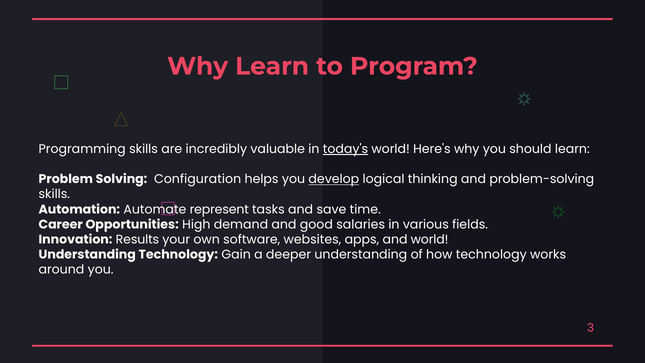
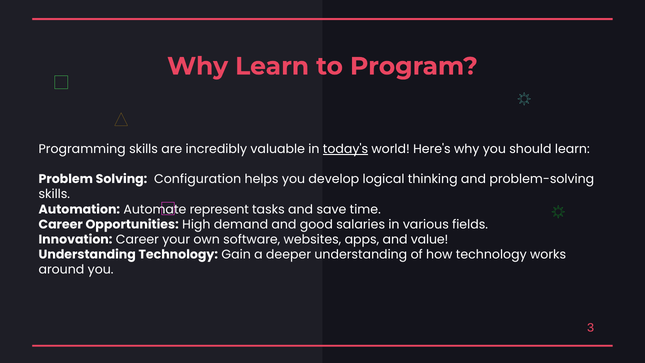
develop underline: present -> none
Innovation Results: Results -> Career
and world: world -> value
